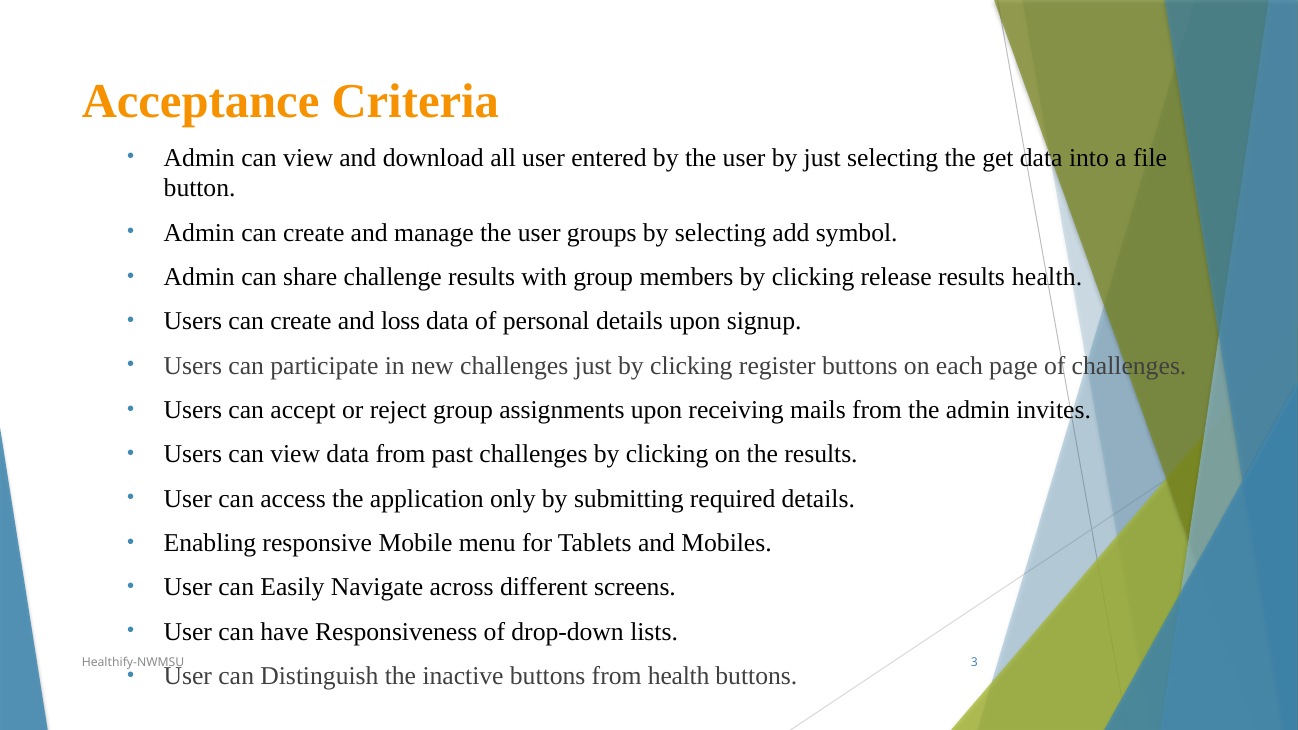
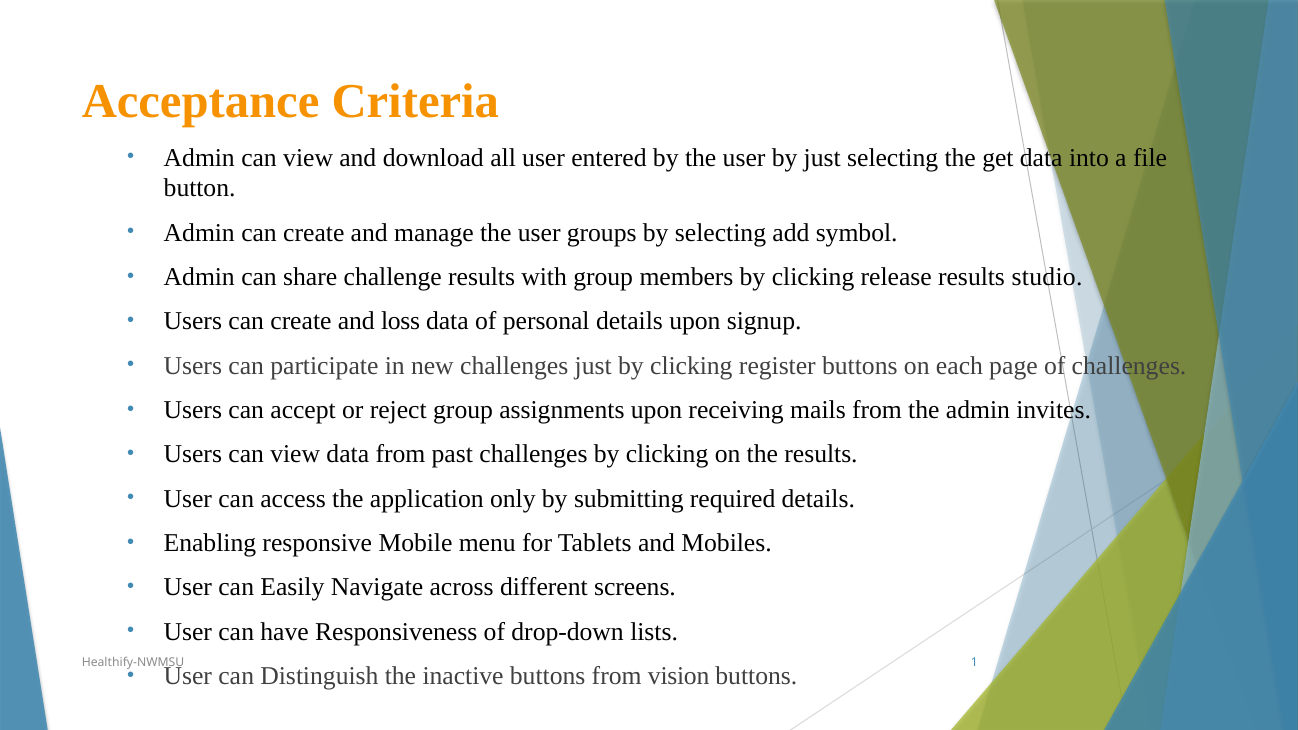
results health: health -> studio
3: 3 -> 1
from health: health -> vision
